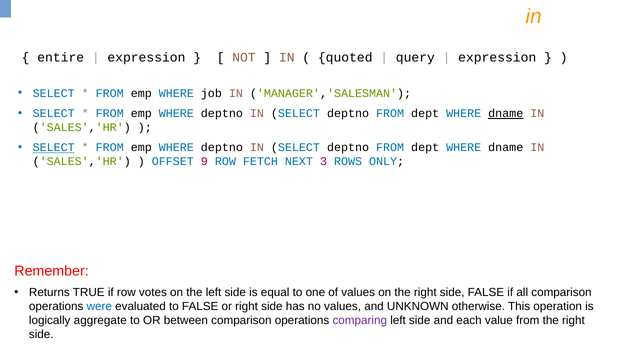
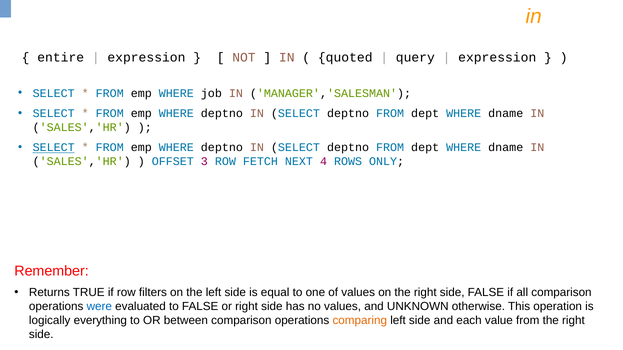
dname at (506, 114) underline: present -> none
9: 9 -> 3
3: 3 -> 4
votes: votes -> filters
aggregate: aggregate -> everything
comparing colour: purple -> orange
